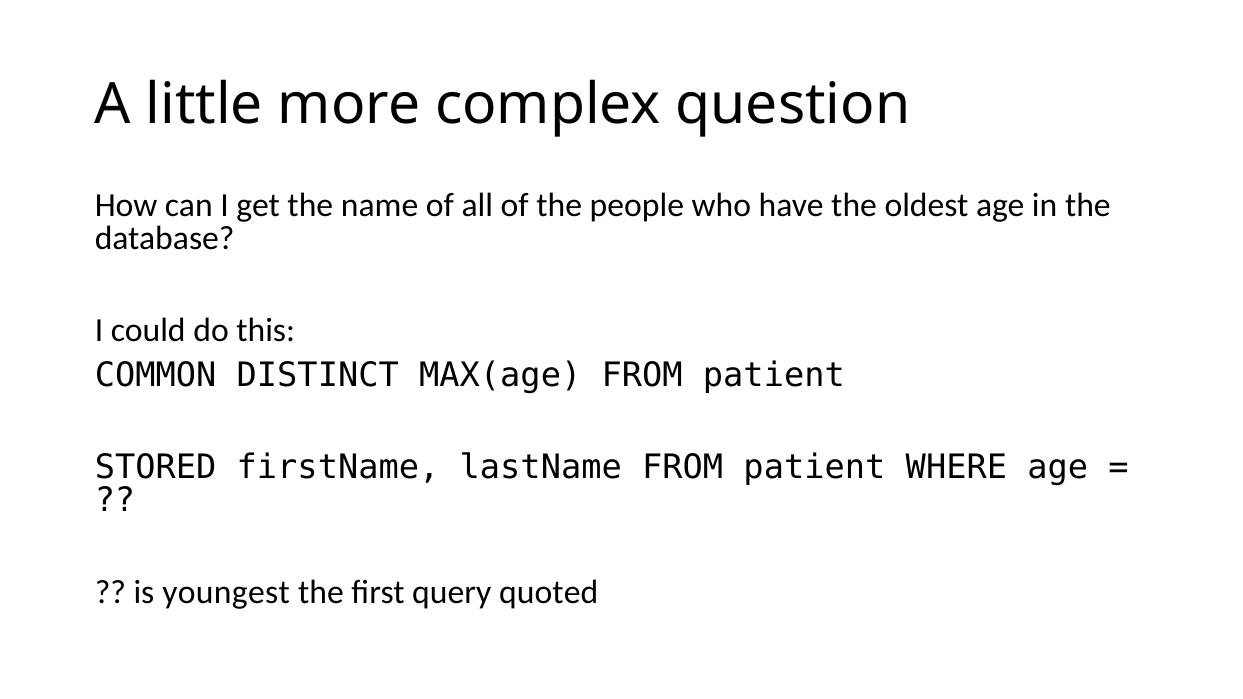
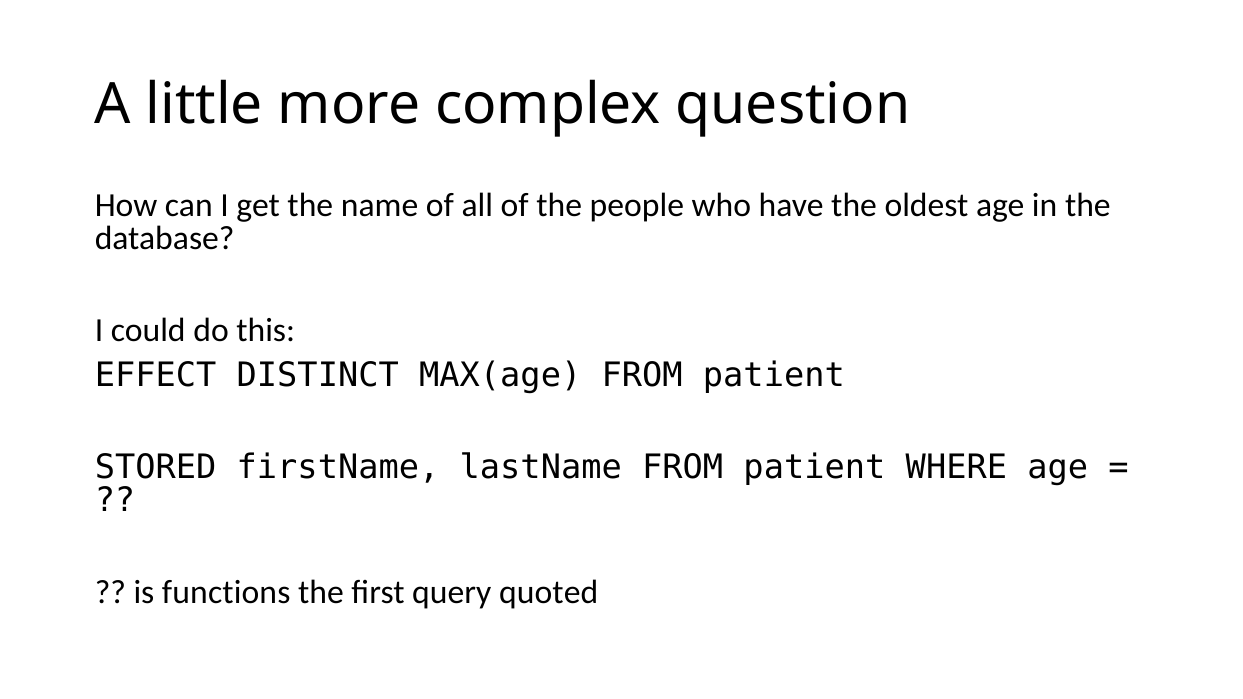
COMMON: COMMON -> EFFECT
youngest: youngest -> functions
